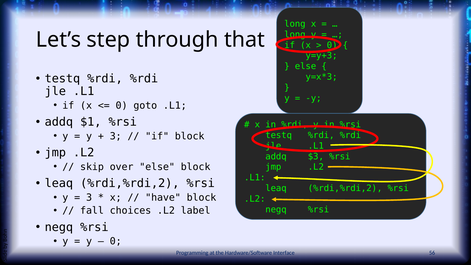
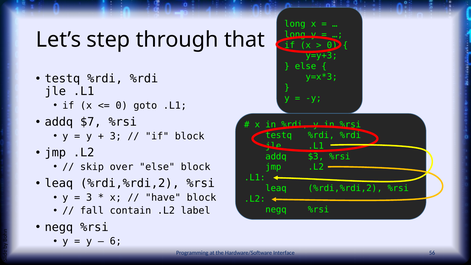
$1: $1 -> $7
choices: choices -> contain
0 at (116, 241): 0 -> 6
